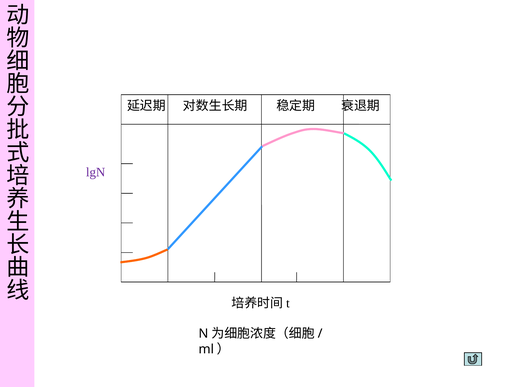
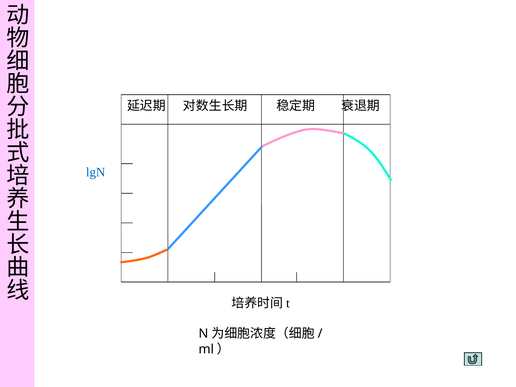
lgN colour: purple -> blue
